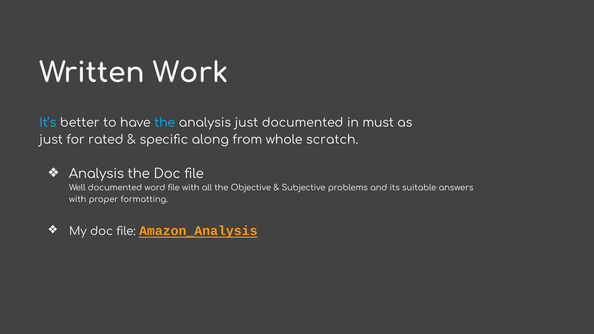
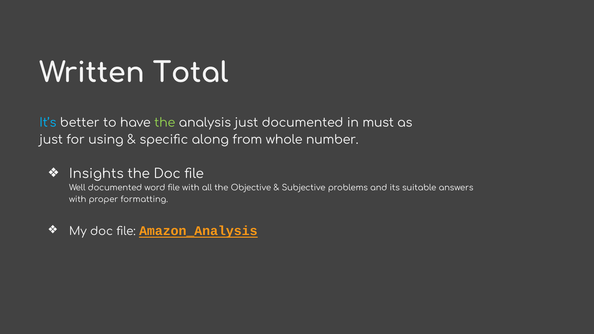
Work: Work -> Total
the at (165, 123) colour: light blue -> light green
rated: rated -> using
scratch: scratch -> number
Analysis at (96, 174): Analysis -> Insights
